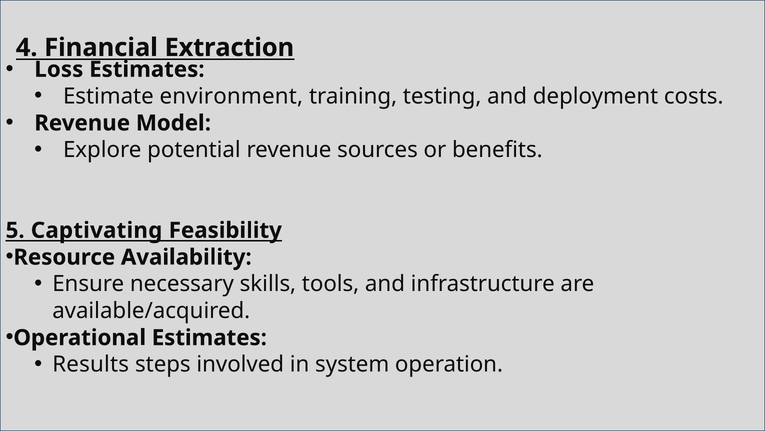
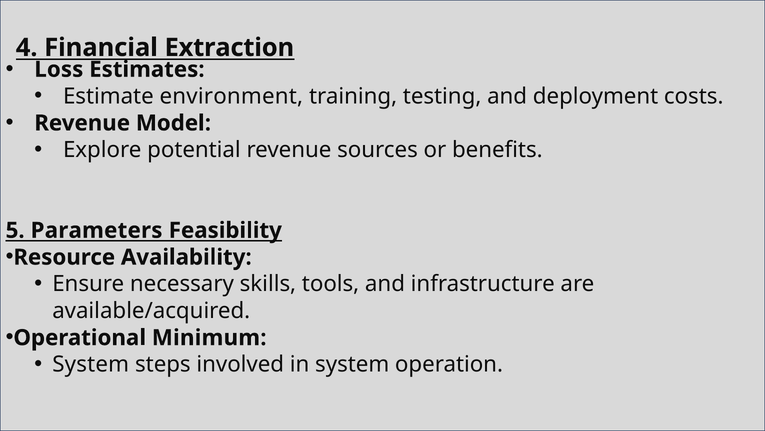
Captivating: Captivating -> Parameters
Operational Estimates: Estimates -> Minimum
Results at (91, 364): Results -> System
